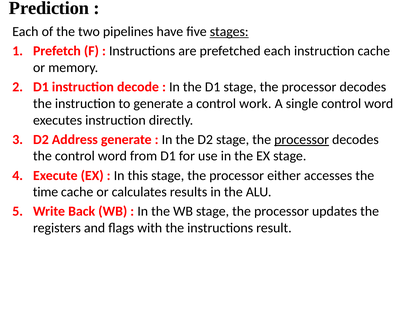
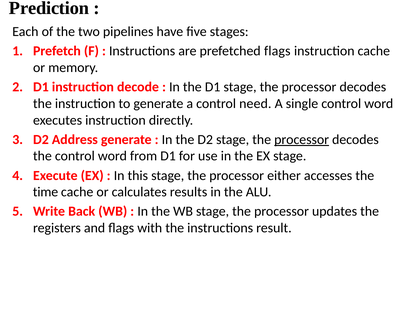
stages underline: present -> none
prefetched each: each -> flags
work: work -> need
